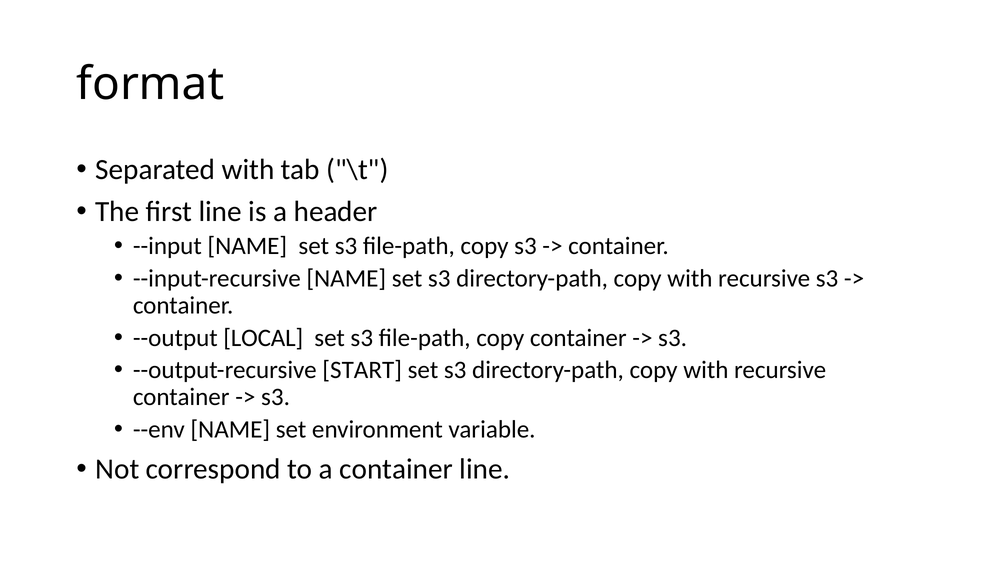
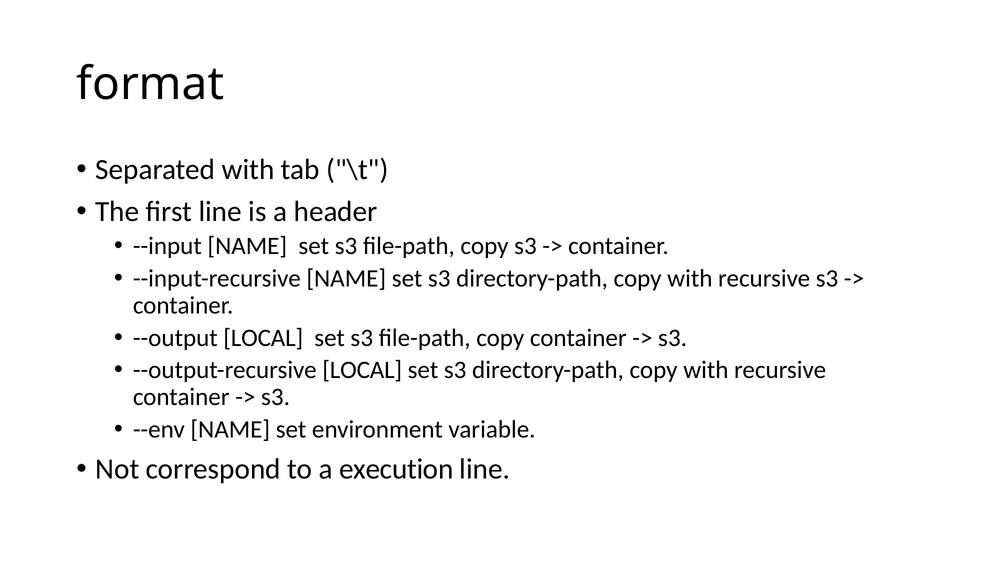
--output-recursive START: START -> LOCAL
a container: container -> execution
